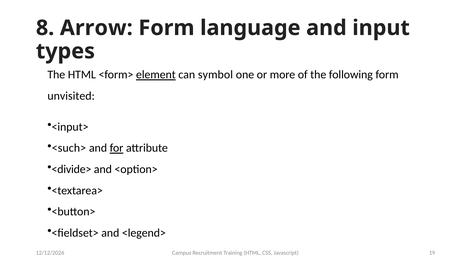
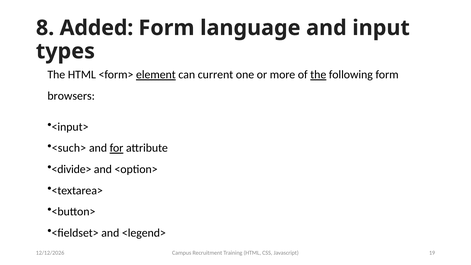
Arrow: Arrow -> Added
symbol: symbol -> current
the at (318, 75) underline: none -> present
unvisited: unvisited -> browsers
